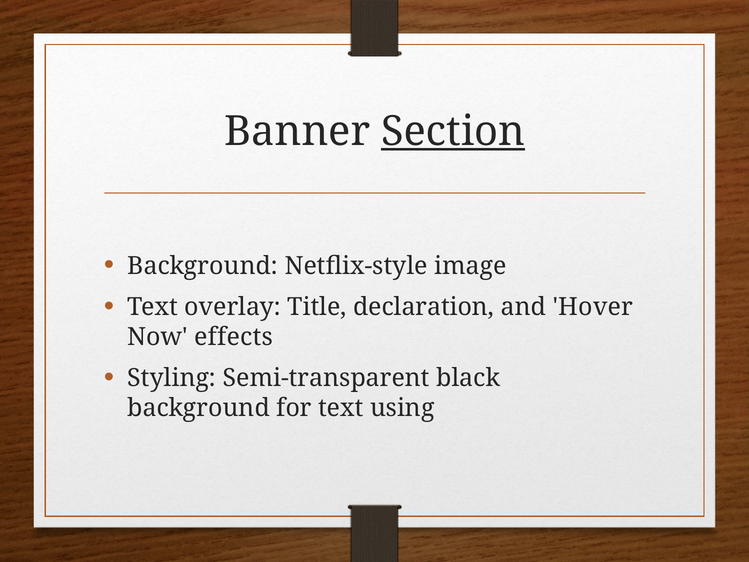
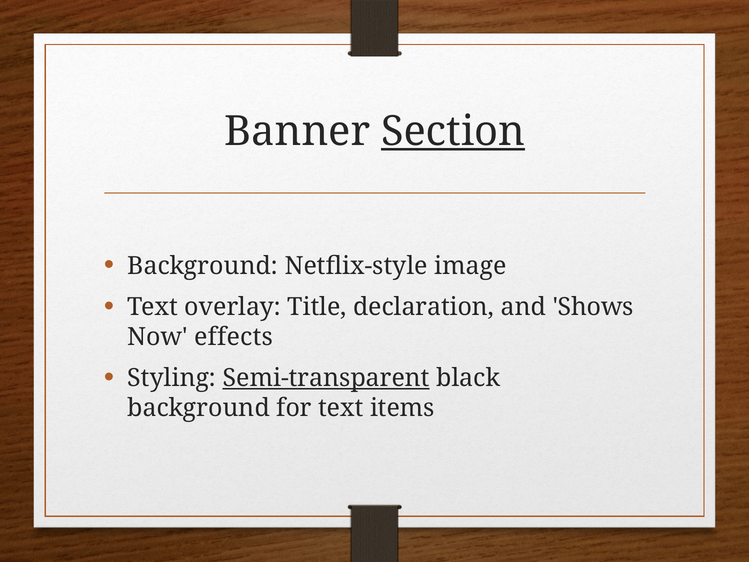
Hover: Hover -> Shows
Semi-transparent underline: none -> present
using: using -> items
